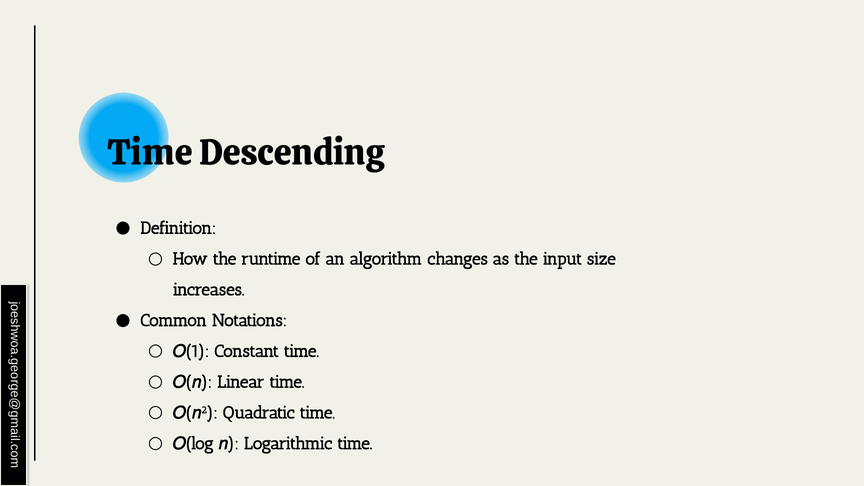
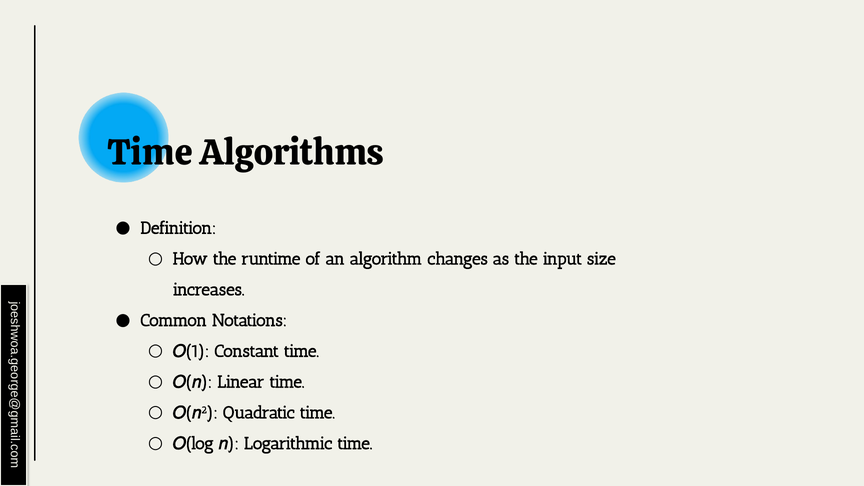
Descending: Descending -> Algorithms
